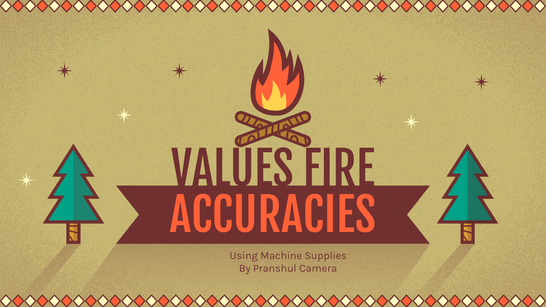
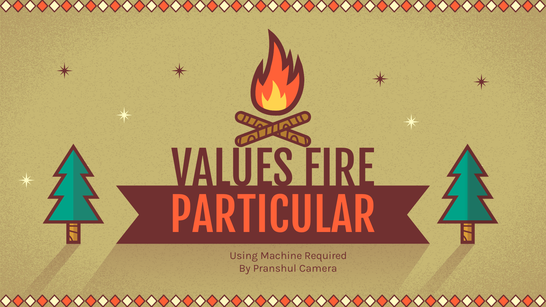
ACCURACIES: ACCURACIES -> PARTICULAR
Supplies: Supplies -> Required
